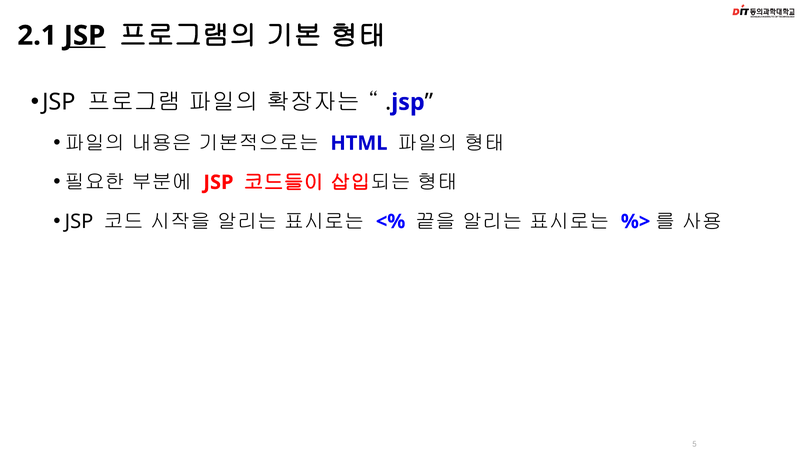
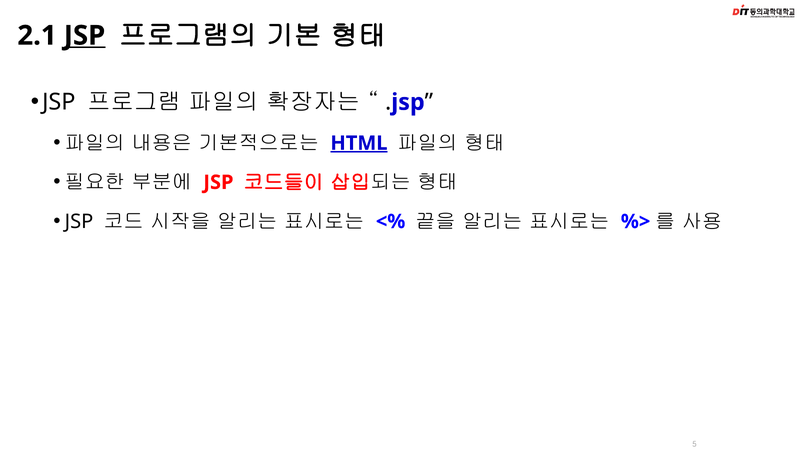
HTML underline: none -> present
